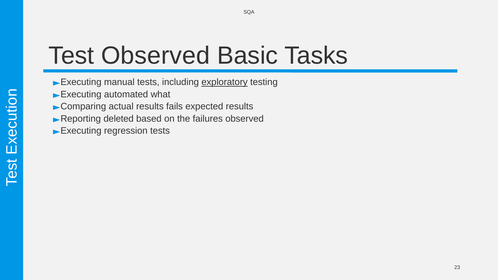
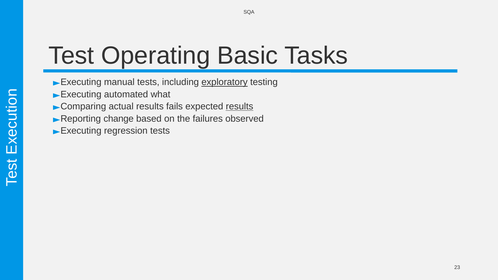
Test Observed: Observed -> Operating
results at (240, 107) underline: none -> present
deleted: deleted -> change
